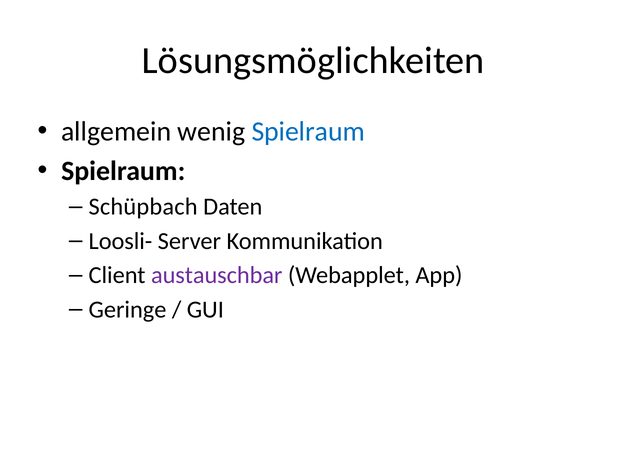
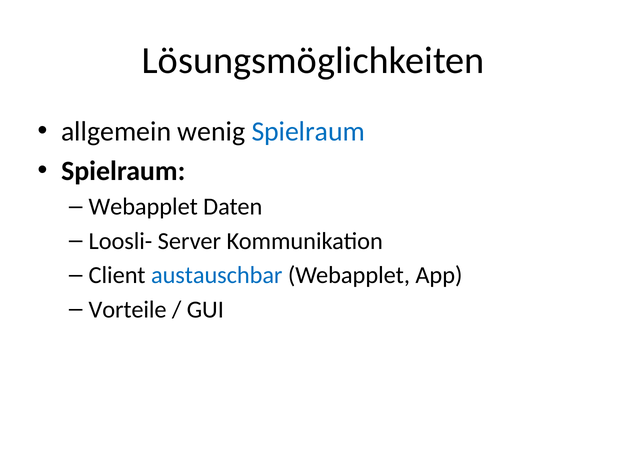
Schüpbach at (143, 207): Schüpbach -> Webapplet
austauschbar colour: purple -> blue
Geringe: Geringe -> Vorteile
